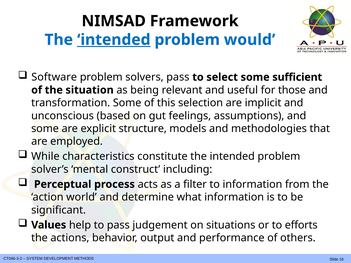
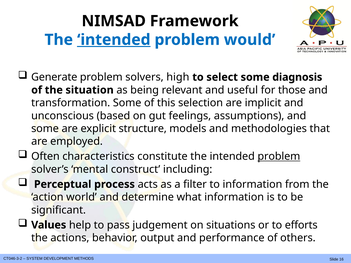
Software: Software -> Generate
solvers pass: pass -> high
sufficient: sufficient -> diagnosis
While: While -> Often
problem at (279, 157) underline: none -> present
